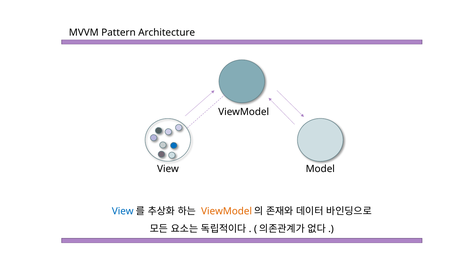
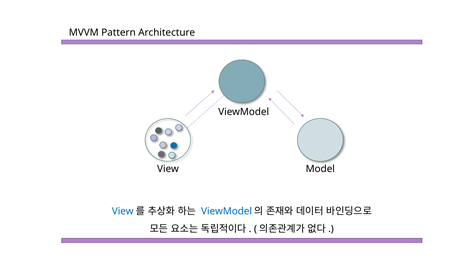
ViewModel at (227, 211) colour: orange -> blue
